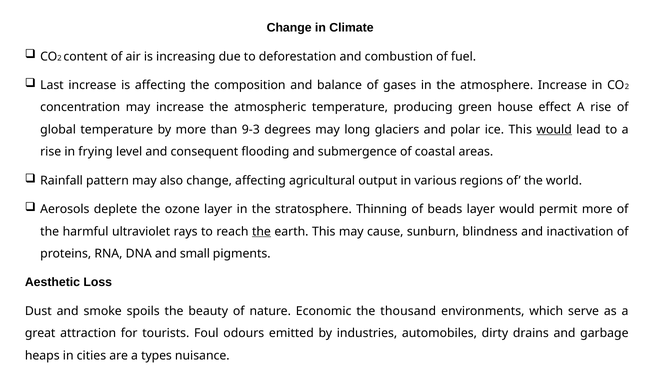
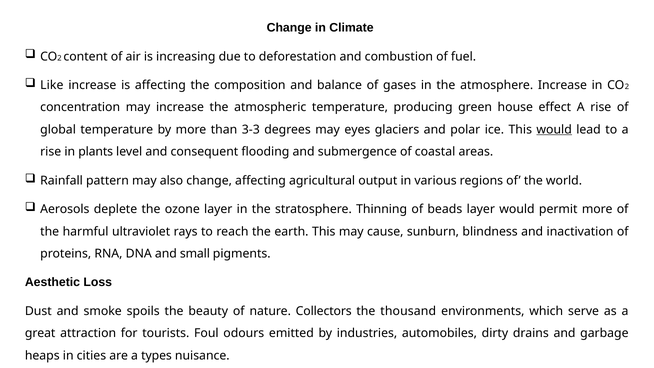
Last: Last -> Like
9-3: 9-3 -> 3-3
long: long -> eyes
frying: frying -> plants
the at (261, 231) underline: present -> none
Economic: Economic -> Collectors
